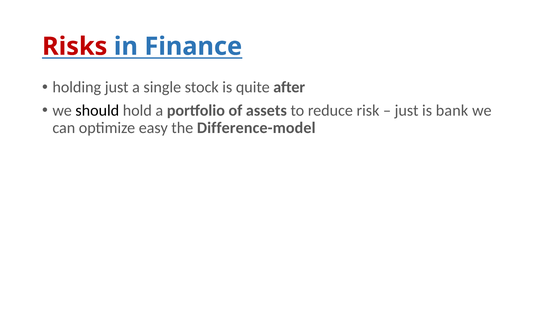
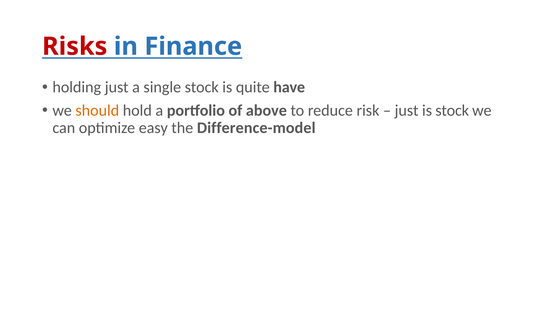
after: after -> have
should colour: black -> orange
assets: assets -> above
is bank: bank -> stock
